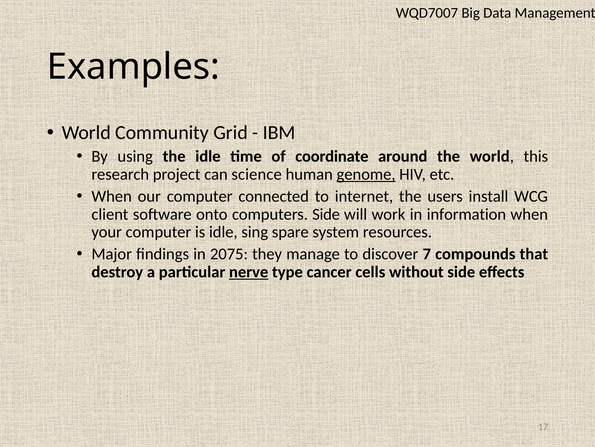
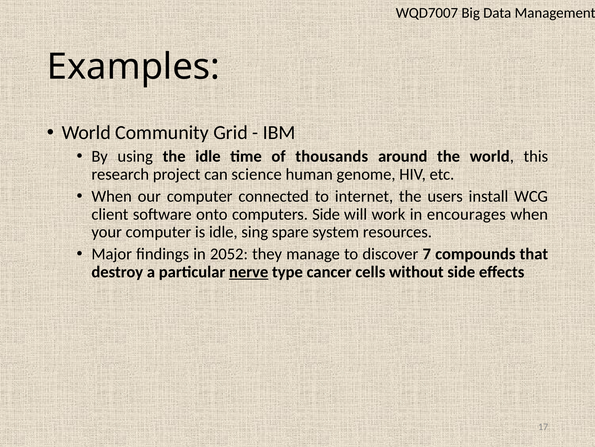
coordinate: coordinate -> thousands
genome underline: present -> none
information: information -> encourages
2075: 2075 -> 2052
